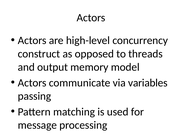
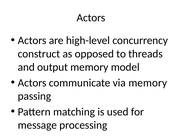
via variables: variables -> memory
